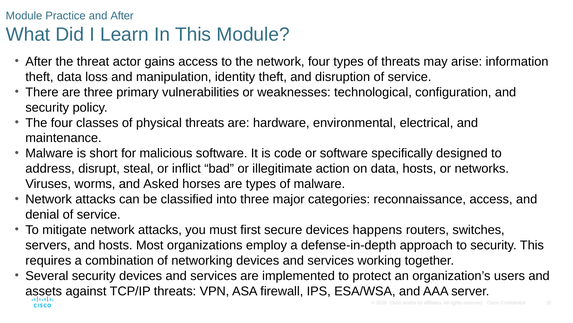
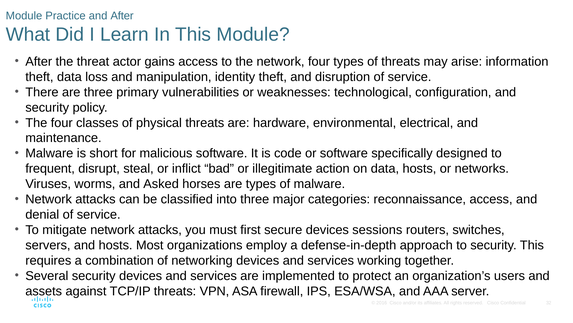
address: address -> frequent
happens: happens -> sessions
